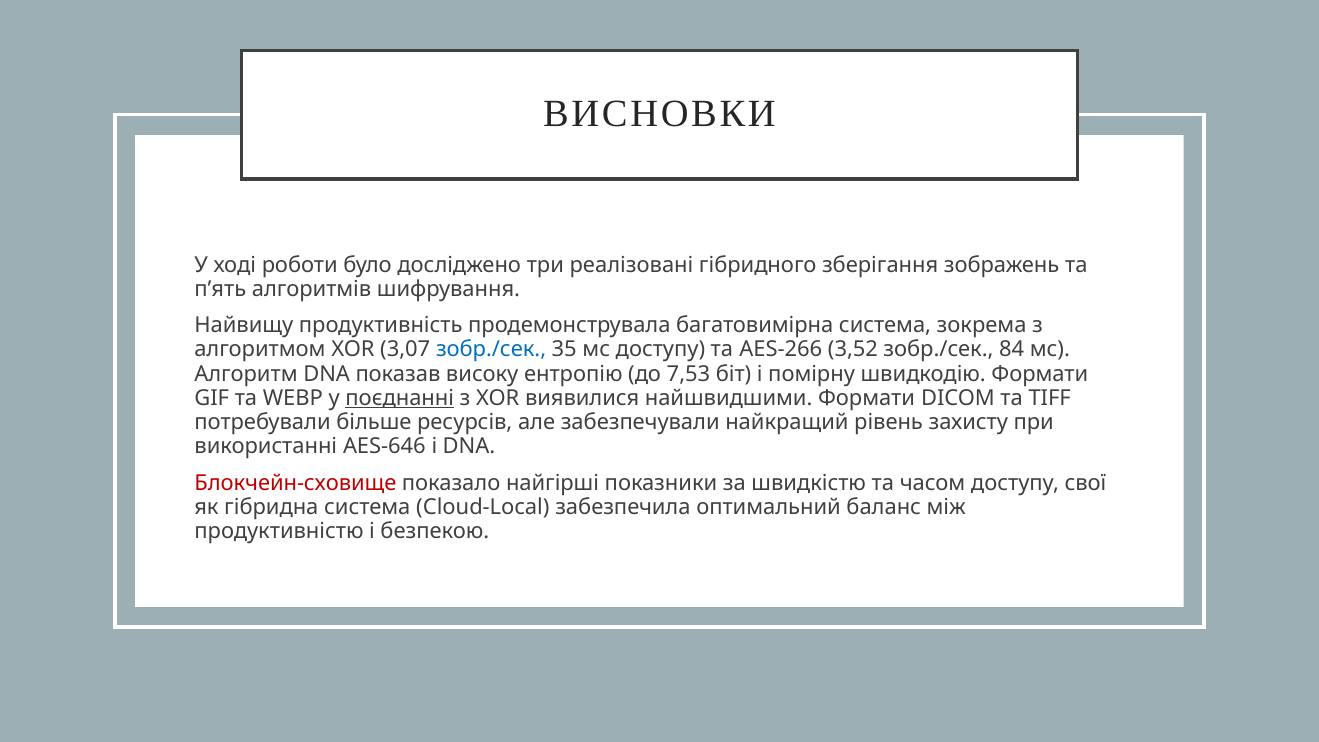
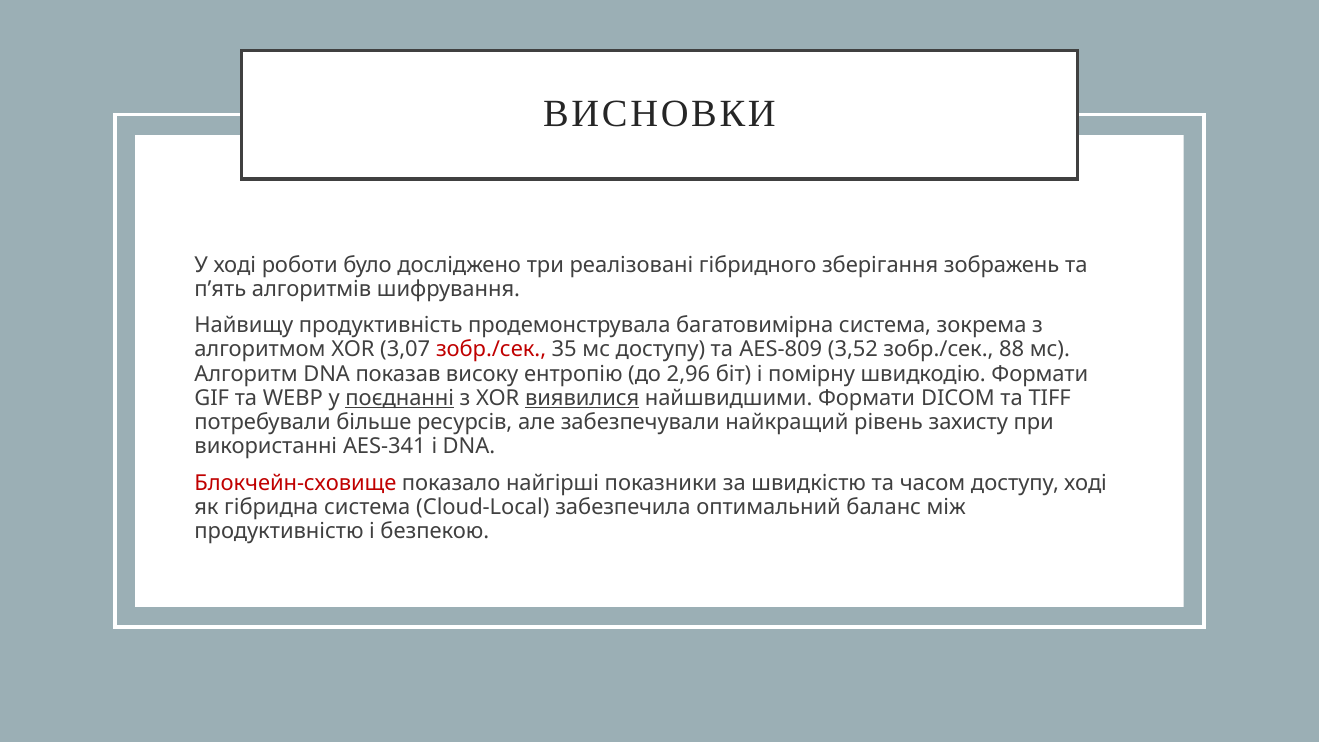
зобр./сек at (491, 350) colour: blue -> red
AES-266: AES-266 -> AES-809
84: 84 -> 88
7,53: 7,53 -> 2,96
виявилися underline: none -> present
AES-646: AES-646 -> AES-341
доступу свої: свої -> ході
